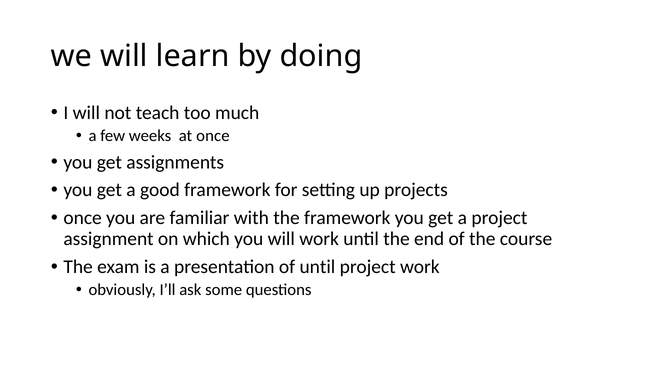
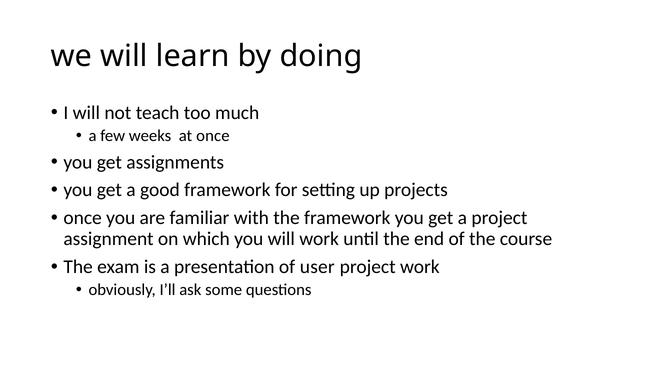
of until: until -> user
